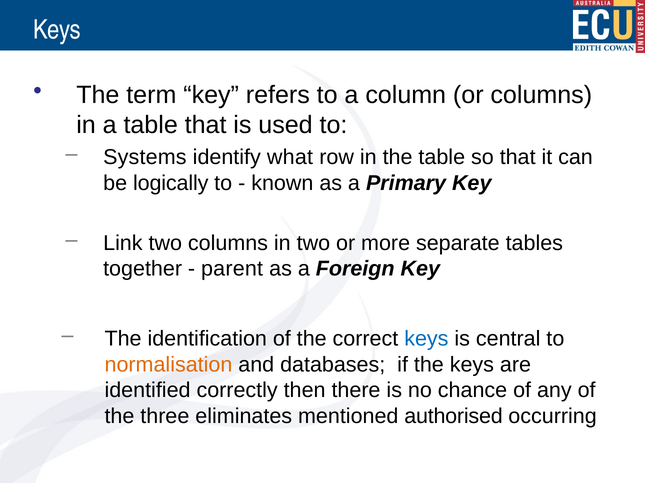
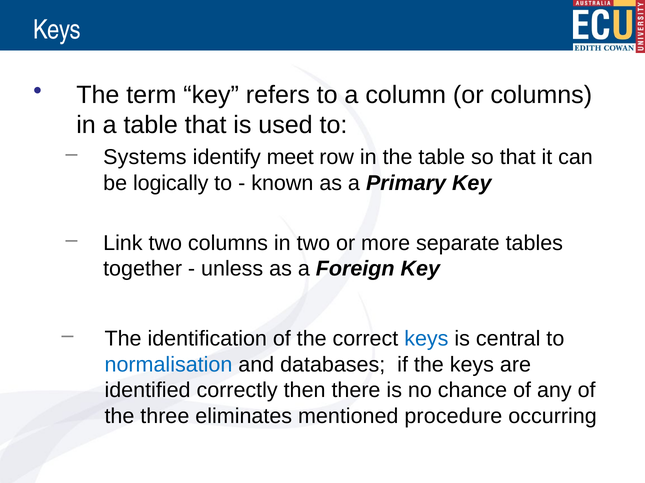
what: what -> meet
parent: parent -> unless
normalisation colour: orange -> blue
authorised: authorised -> procedure
